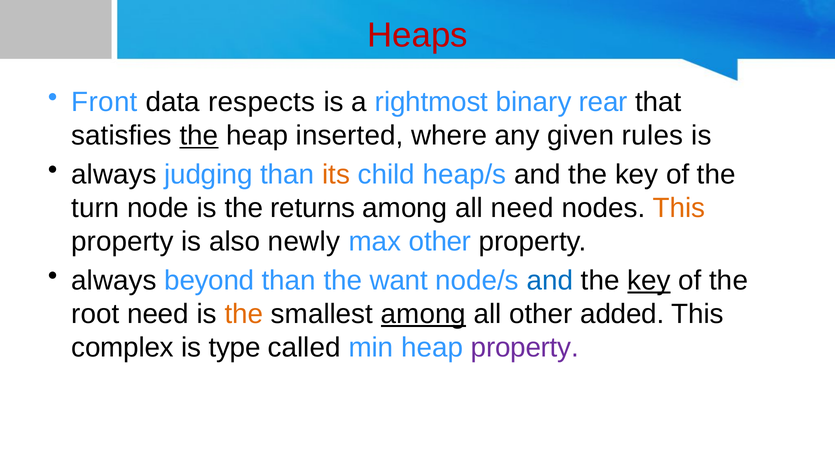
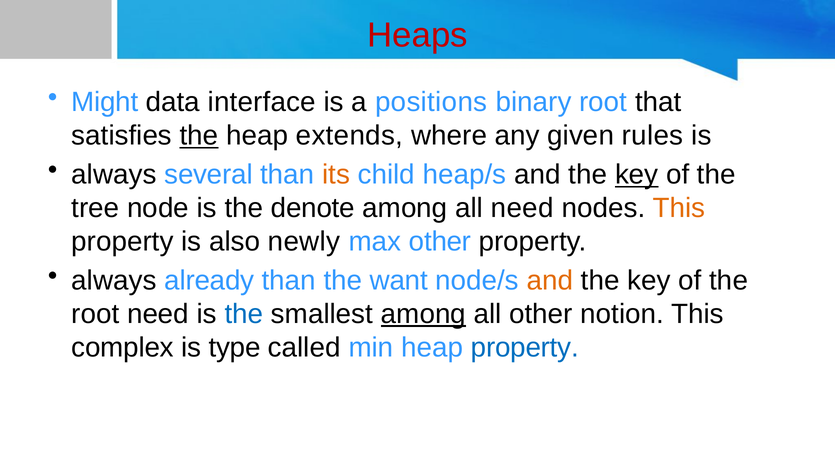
Front: Front -> Might
respects: respects -> interface
rightmost: rightmost -> positions
binary rear: rear -> root
inserted: inserted -> extends
judging: judging -> several
key at (637, 175) underline: none -> present
turn: turn -> tree
returns: returns -> denote
beyond: beyond -> already
and at (550, 280) colour: blue -> orange
key at (649, 280) underline: present -> none
the at (244, 314) colour: orange -> blue
added: added -> notion
property at (525, 347) colour: purple -> blue
